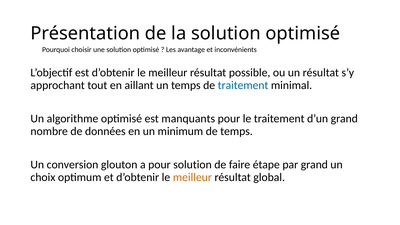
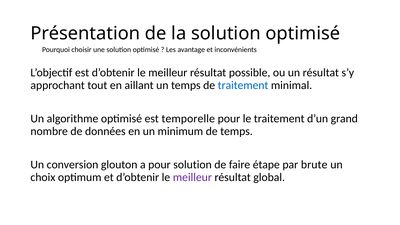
manquants: manquants -> temporelle
par grand: grand -> brute
meilleur at (192, 177) colour: orange -> purple
